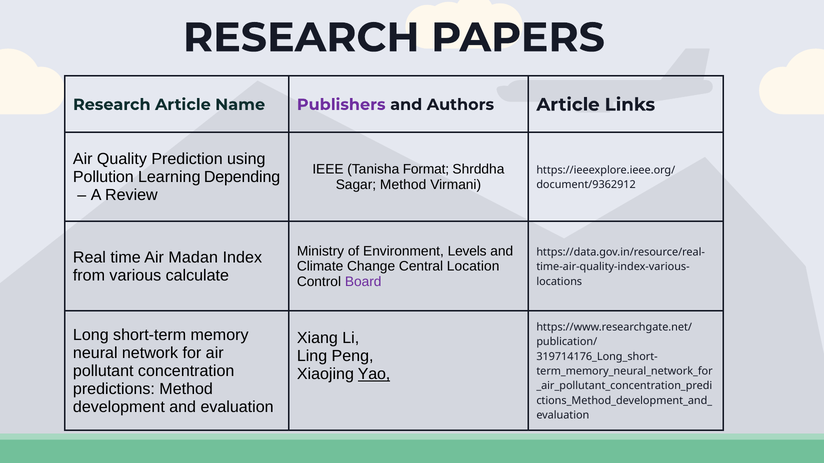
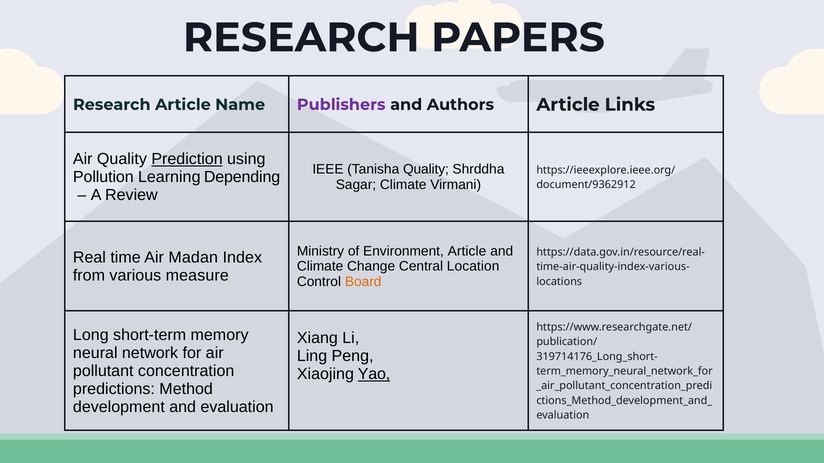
Prediction underline: none -> present
Tanisha Format: Format -> Quality
Sagar Method: Method -> Climate
Environment Levels: Levels -> Article
calculate: calculate -> measure
Board colour: purple -> orange
